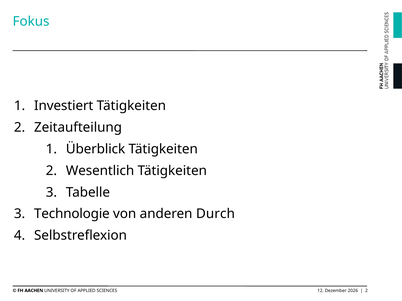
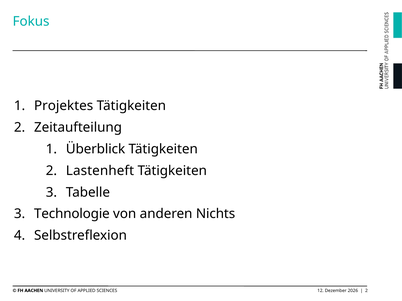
Investiert: Investiert -> Projektes
Wesentlich: Wesentlich -> Lastenheft
Durch: Durch -> Nichts
